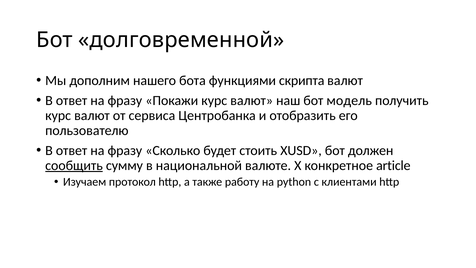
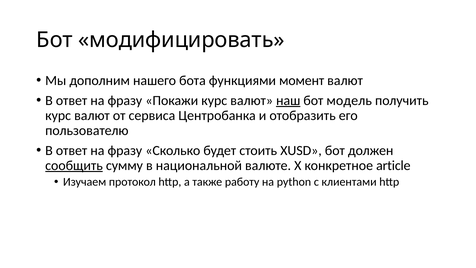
долговременной: долговременной -> модифицировать
скрипта: скрипта -> момент
наш underline: none -> present
